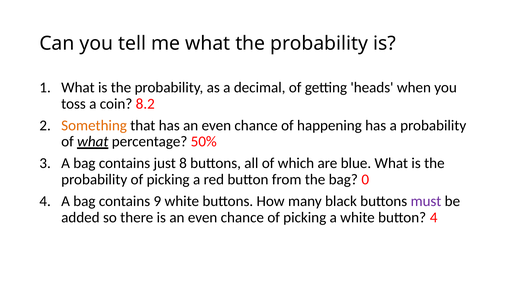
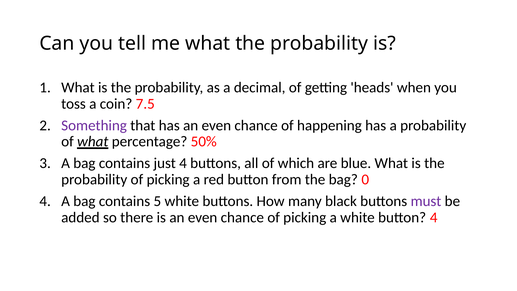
8.2: 8.2 -> 7.5
Something colour: orange -> purple
just 8: 8 -> 4
9: 9 -> 5
